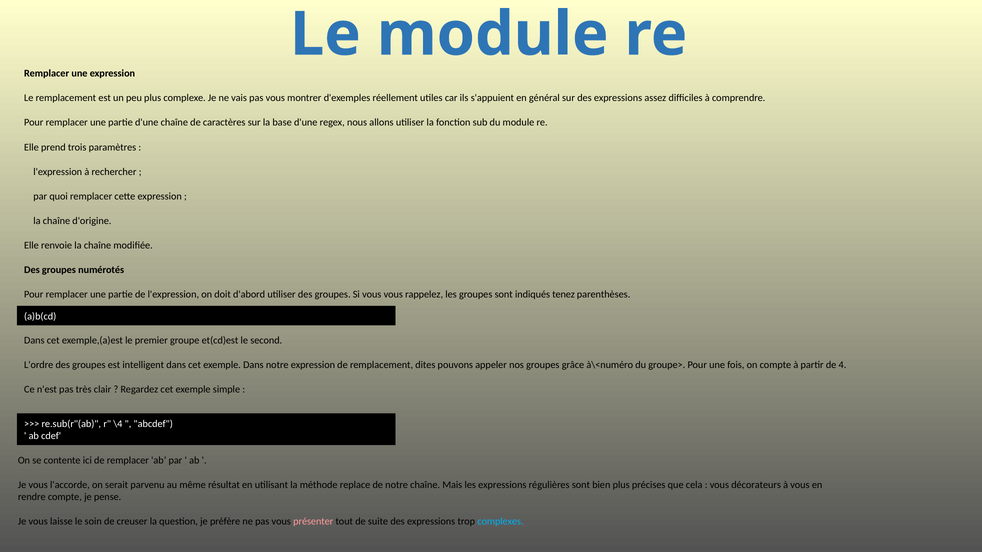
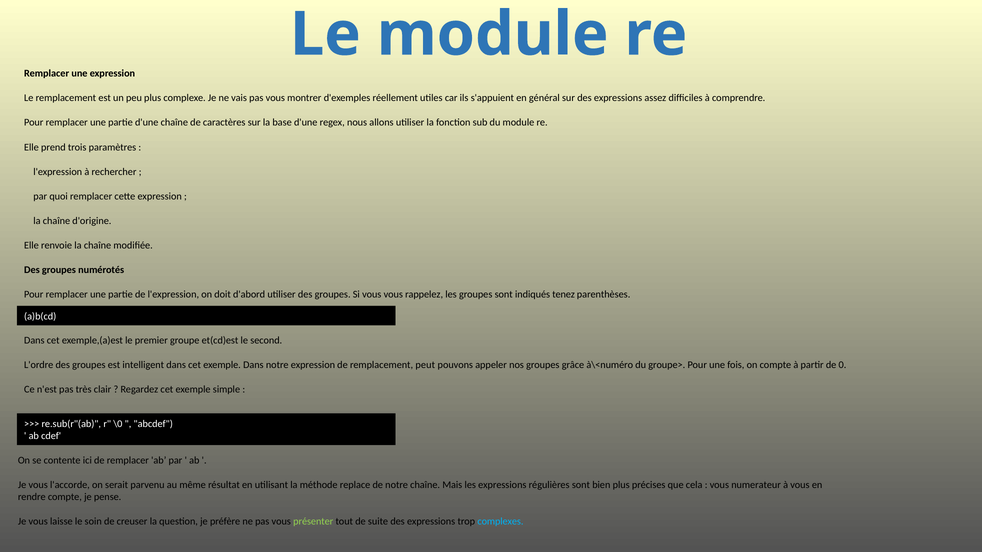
dites: dites -> peut
4: 4 -> 0
\4: \4 -> \0
décorateurs: décorateurs -> numerateur
présenter colour: pink -> light green
